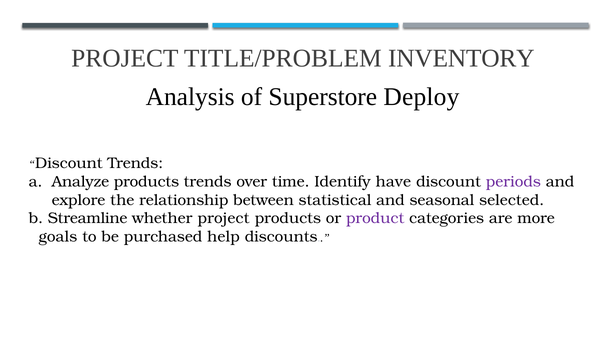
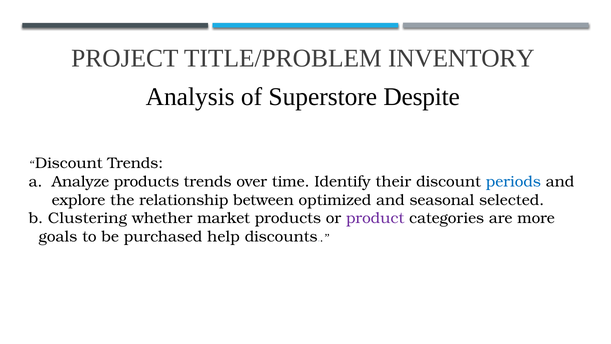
Deploy: Deploy -> Despite
have: have -> their
periods colour: purple -> blue
statistical: statistical -> optimized
Streamline: Streamline -> Clustering
whether project: project -> market
